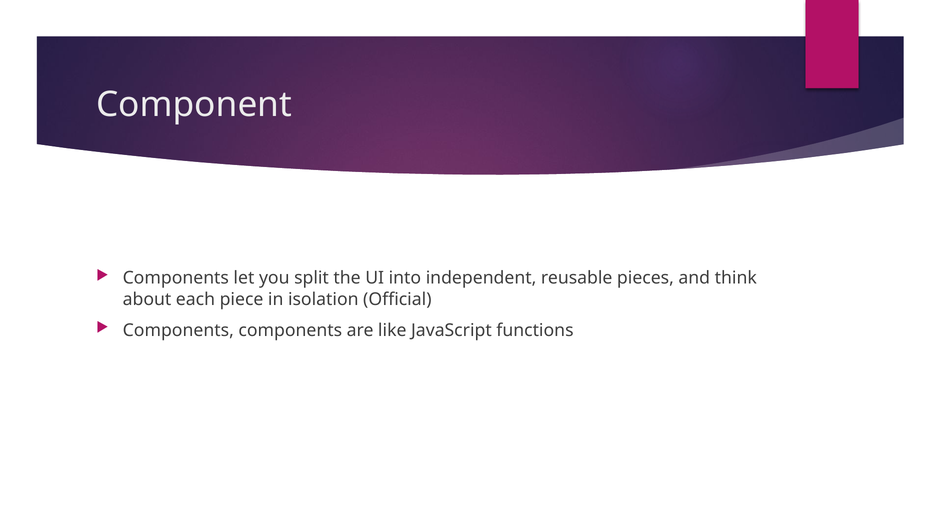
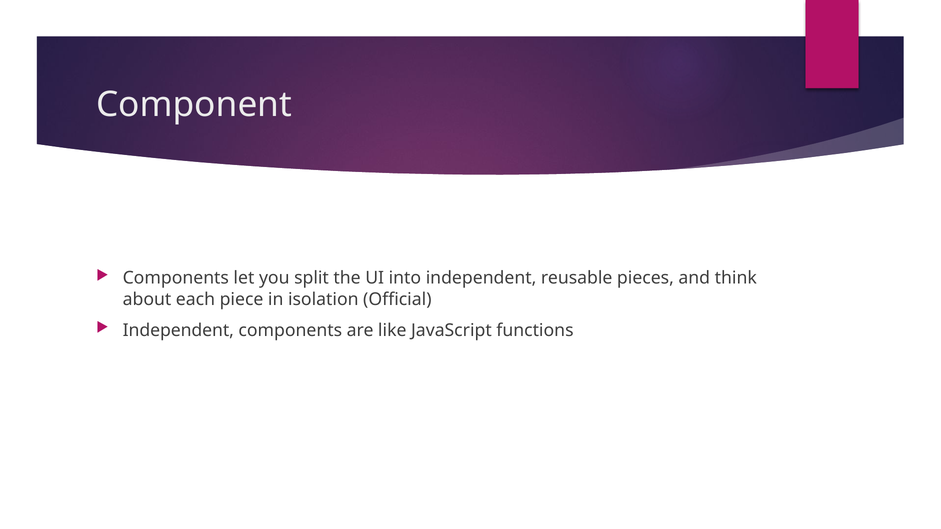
Components at (178, 330): Components -> Independent
